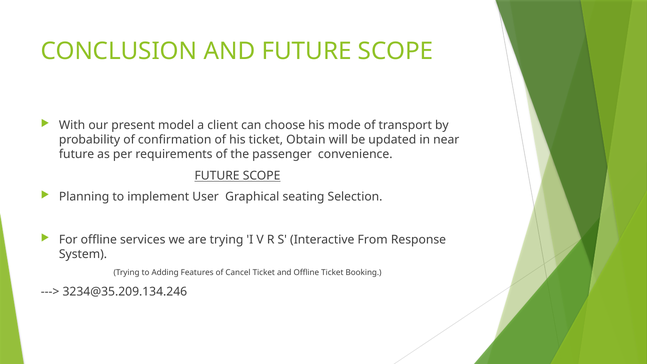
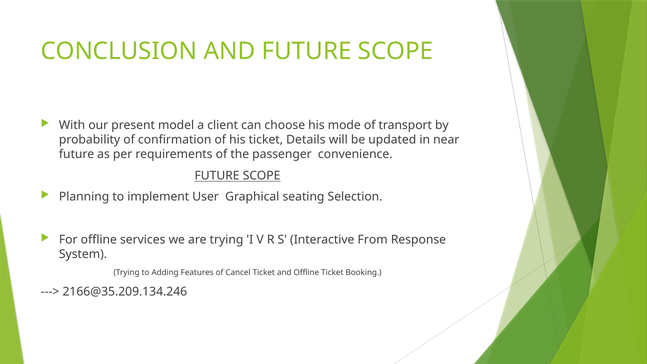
Obtain: Obtain -> Details
3234@35.209.134.246: 3234@35.209.134.246 -> 2166@35.209.134.246
